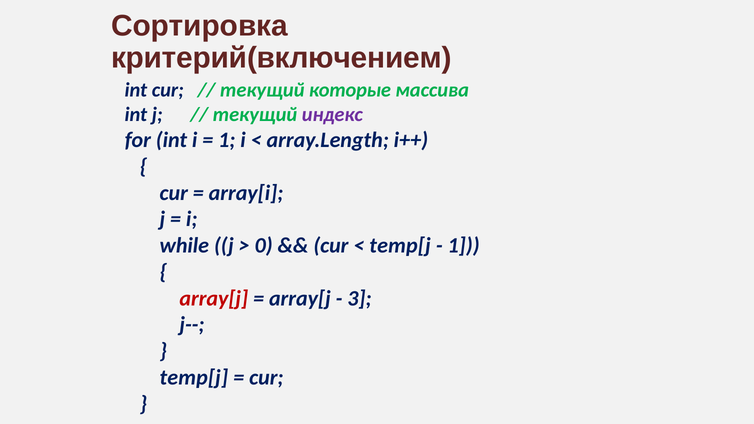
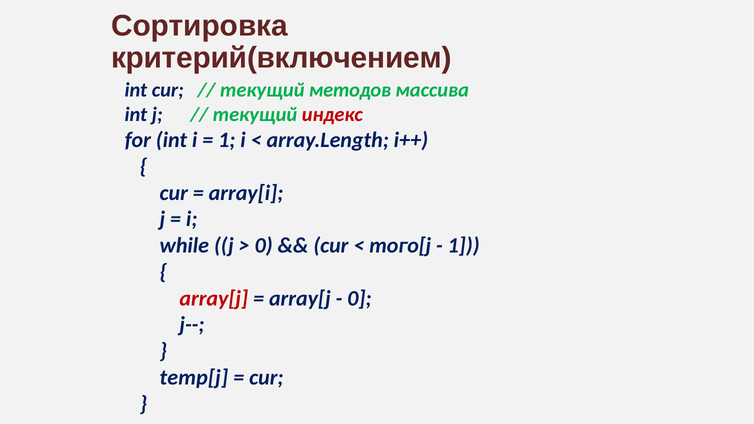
которые: которые -> методов
индекс colour: purple -> red
temp[j at (400, 246): temp[j -> того[j
3 at (359, 298): 3 -> 0
